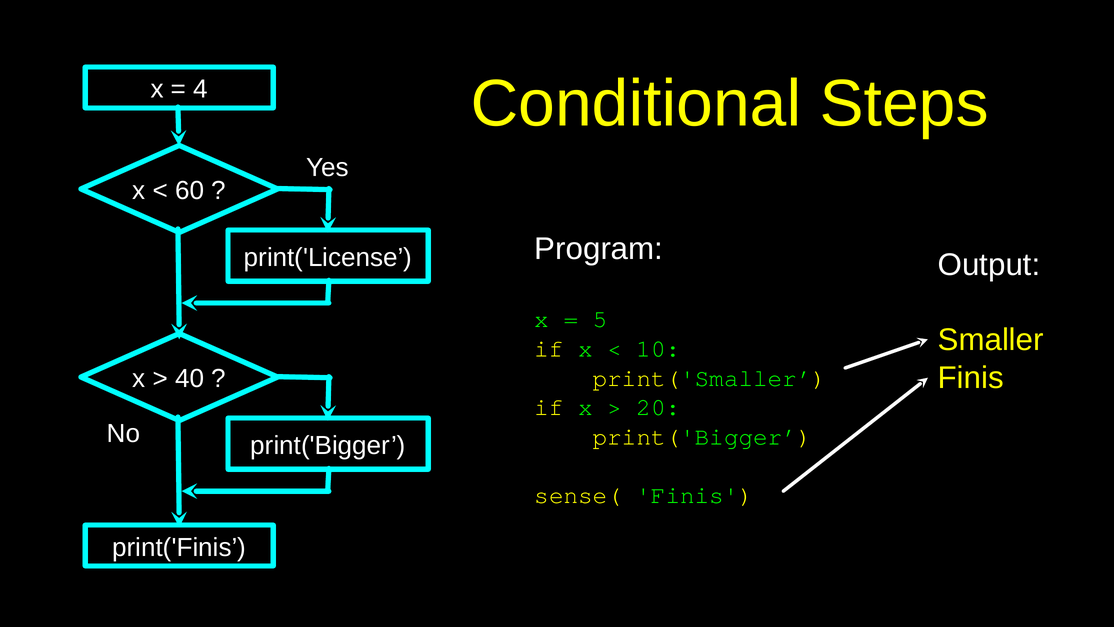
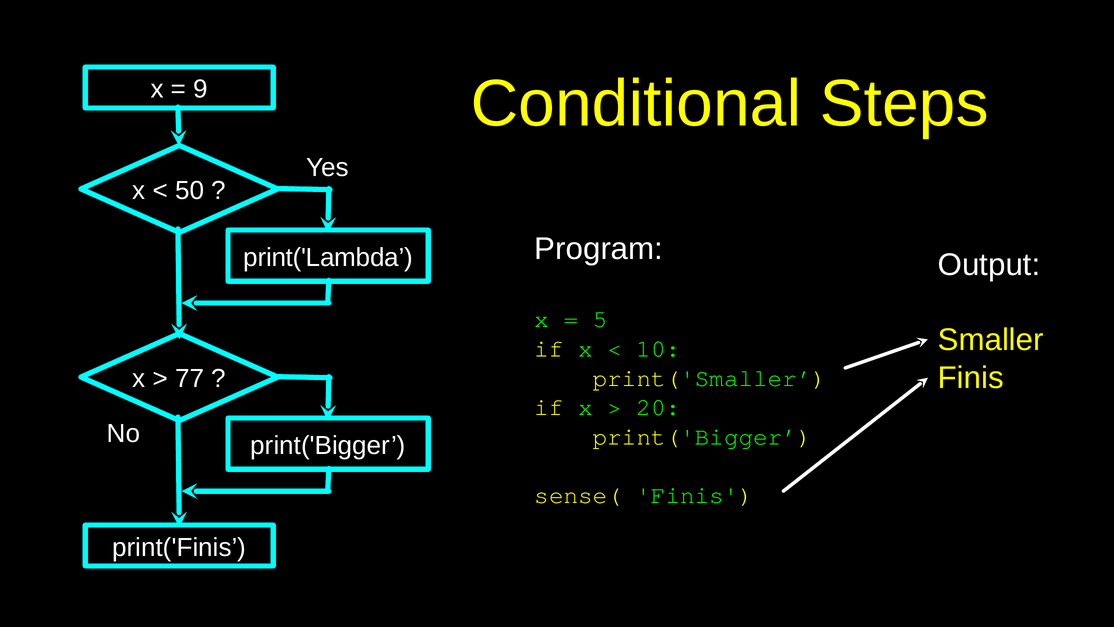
4: 4 -> 9
60: 60 -> 50
print('License: print('License -> print('Lambda
40: 40 -> 77
